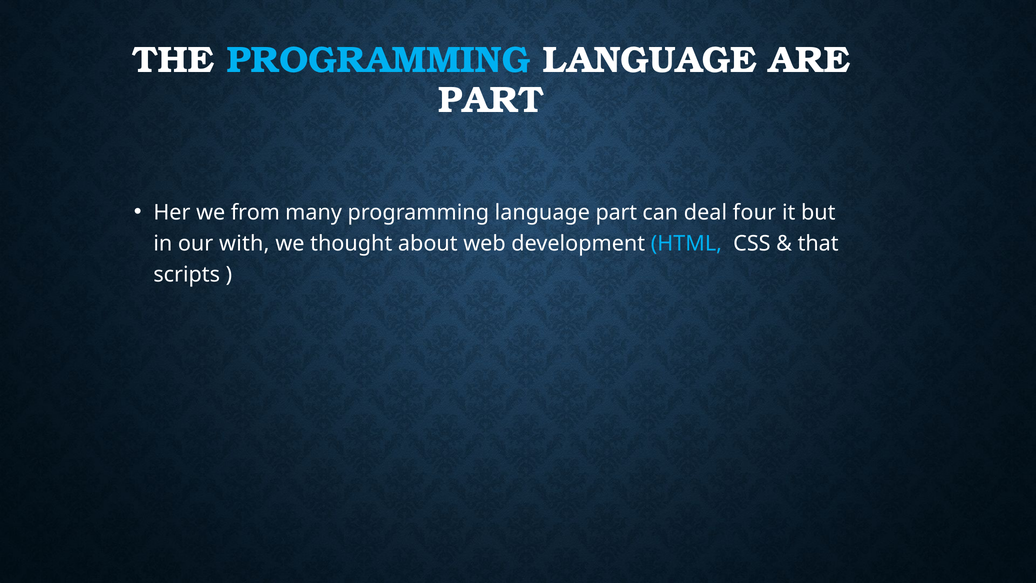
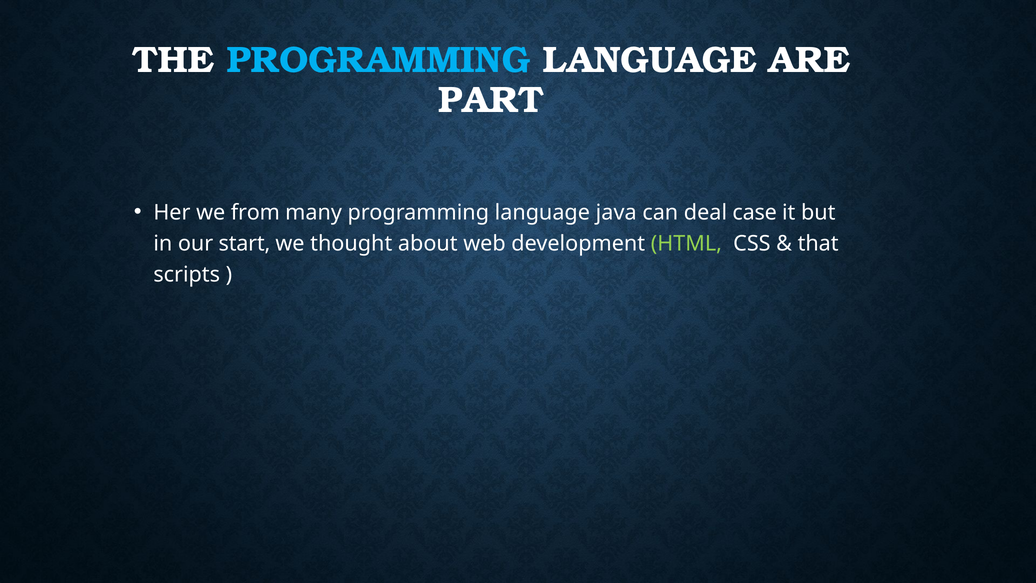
language part: part -> java
four: four -> case
with: with -> start
HTML colour: light blue -> light green
